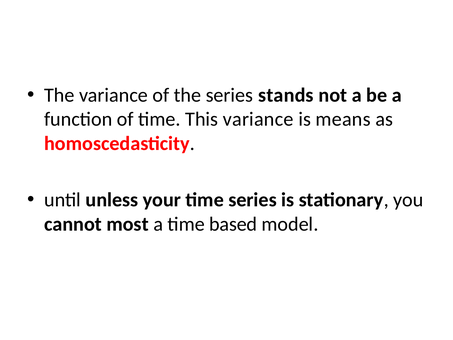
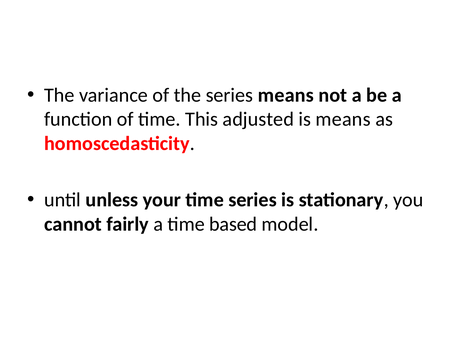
series stands: stands -> means
This variance: variance -> adjusted
most: most -> fairly
